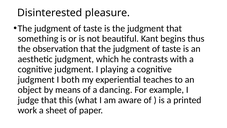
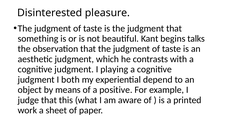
thus: thus -> talks
teaches: teaches -> depend
dancing: dancing -> positive
